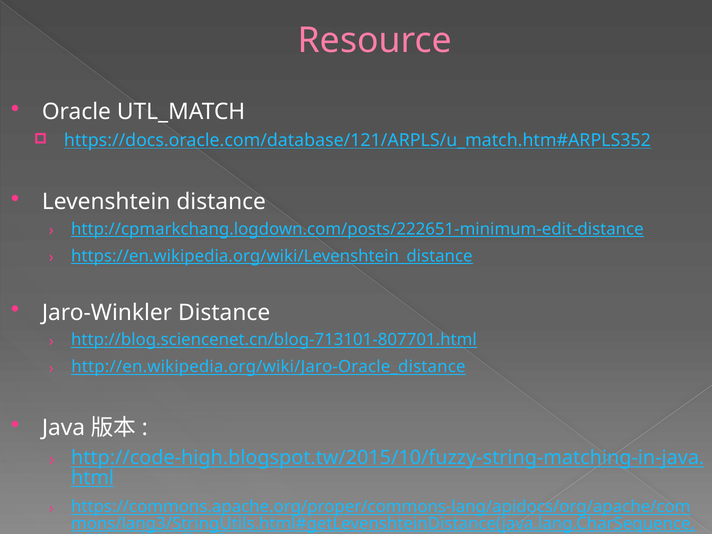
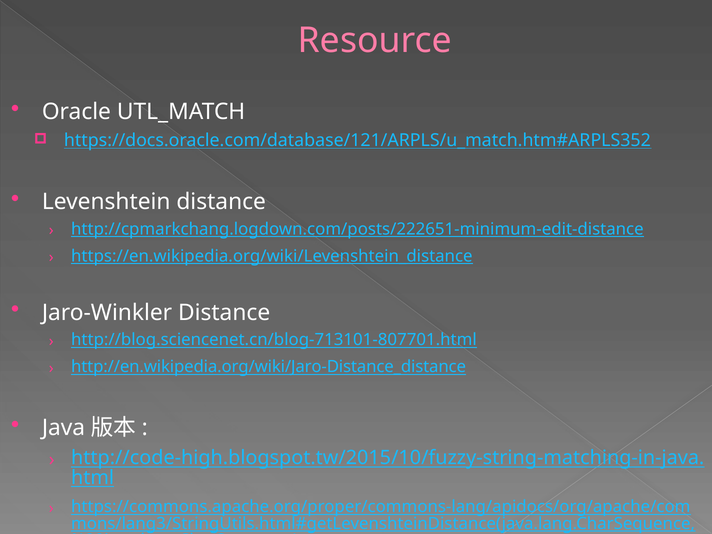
http://en.wikipedia.org/wiki/Jaro-Oracle_distance: http://en.wikipedia.org/wiki/Jaro-Oracle_distance -> http://en.wikipedia.org/wiki/Jaro-Distance_distance
